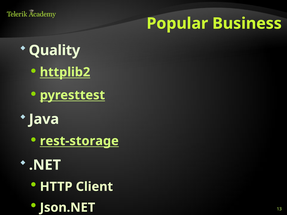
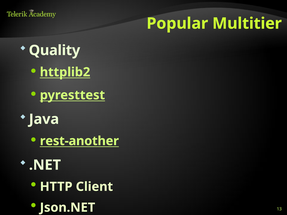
Business: Business -> Multitier
rest-storage: rest-storage -> rest-another
